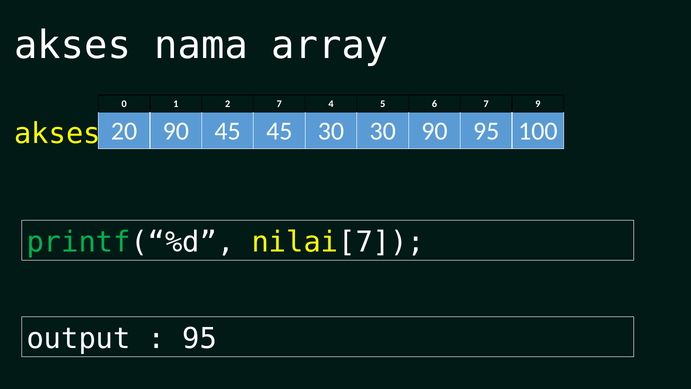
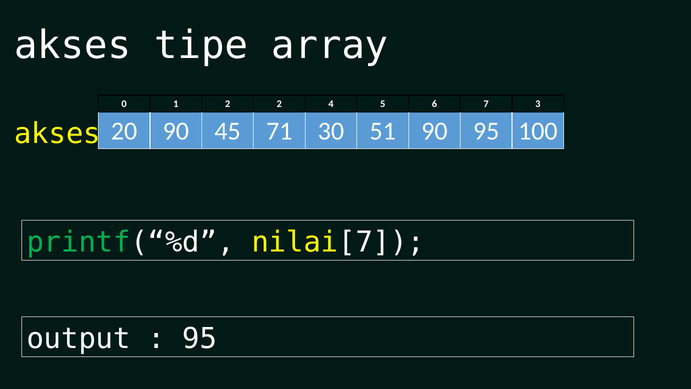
nama: nama -> tipe
2 7: 7 -> 2
9: 9 -> 3
45 45: 45 -> 71
30 30: 30 -> 51
